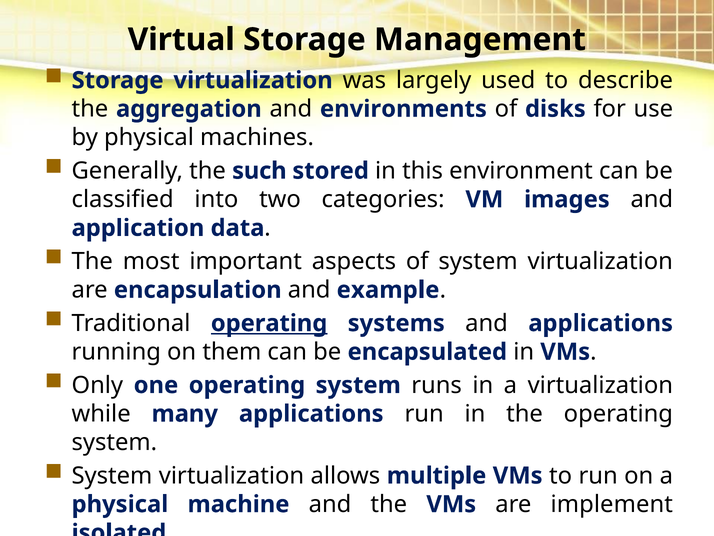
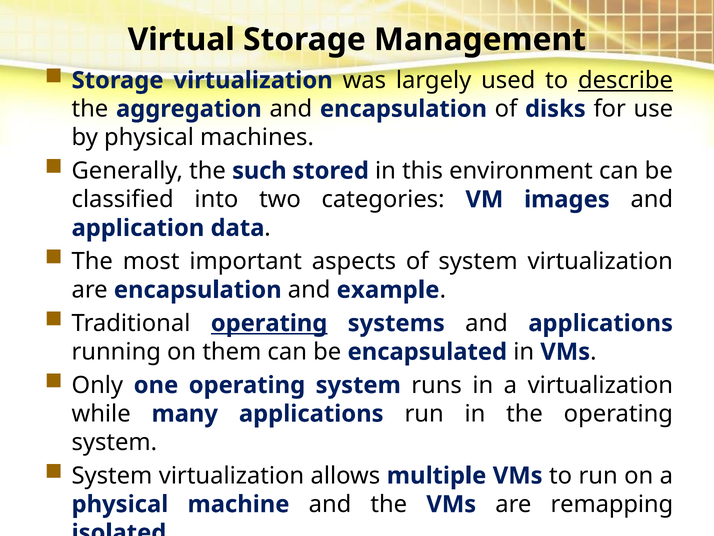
describe underline: none -> present
and environments: environments -> encapsulation
implement: implement -> remapping
